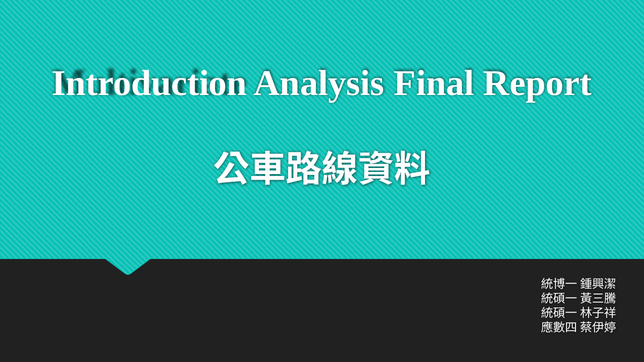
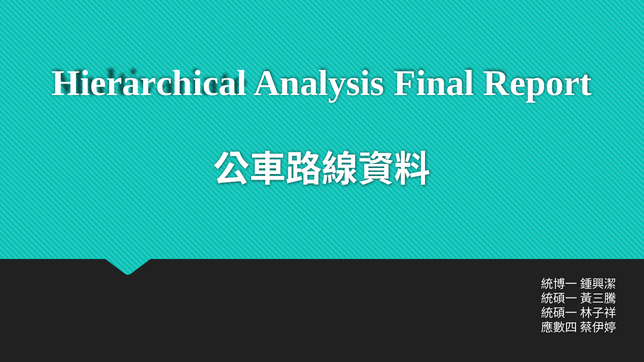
Introduction: Introduction -> Hierarchical
